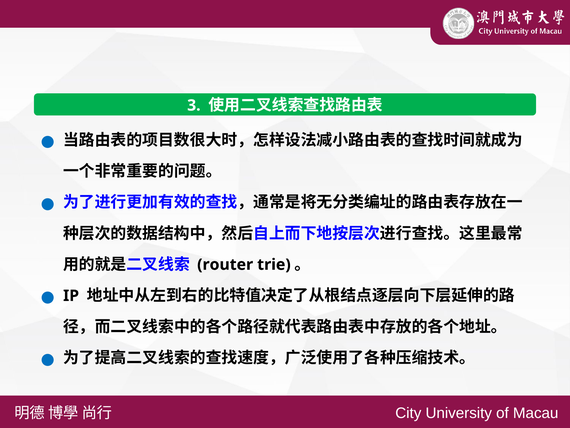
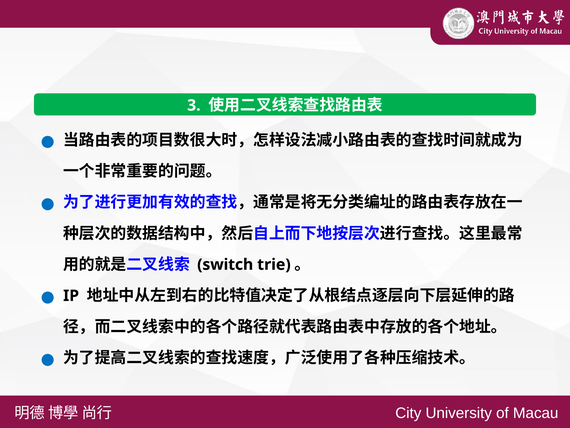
router: router -> switch
